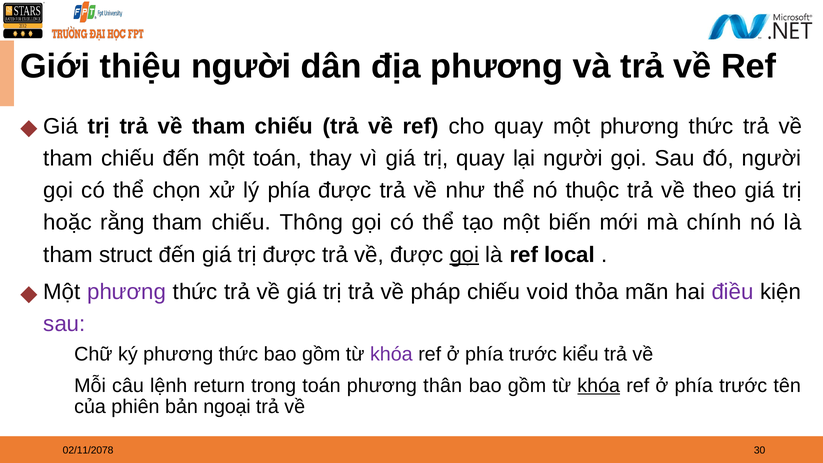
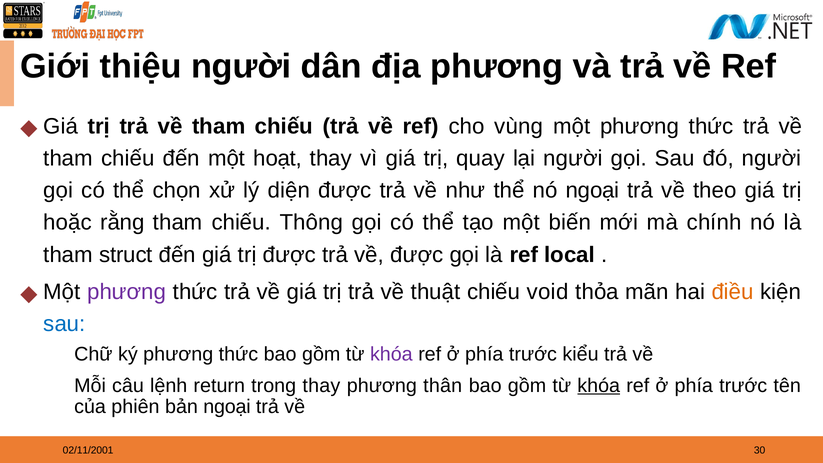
cho quay: quay -> vùng
một toán: toán -> hoạt
lý phía: phía -> diện
nó thuộc: thuộc -> ngoại
gọi at (464, 255) underline: present -> none
pháp: pháp -> thuật
điều colour: purple -> orange
sau at (64, 324) colour: purple -> blue
trong toán: toán -> thay
02/11/2078: 02/11/2078 -> 02/11/2001
